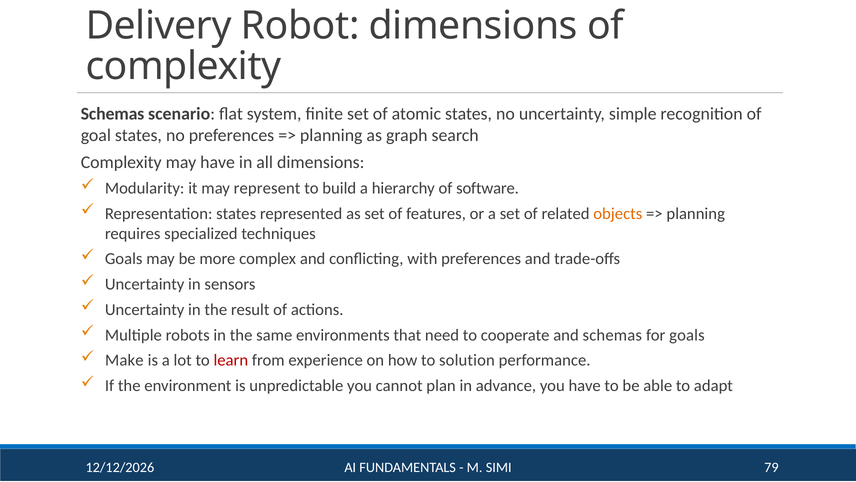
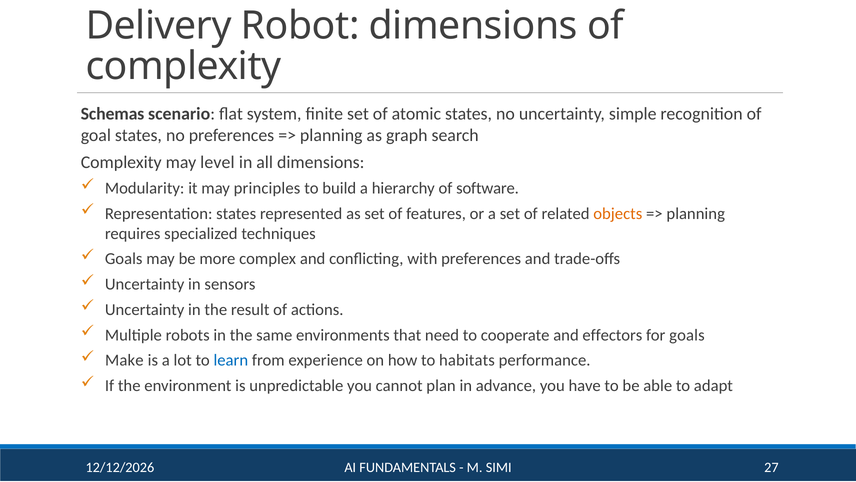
may have: have -> level
represent: represent -> principles
and schemas: schemas -> effectors
learn colour: red -> blue
solution: solution -> habitats
79: 79 -> 27
